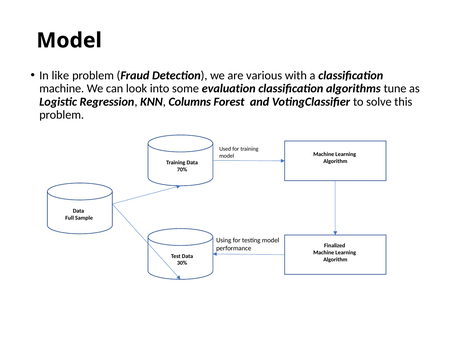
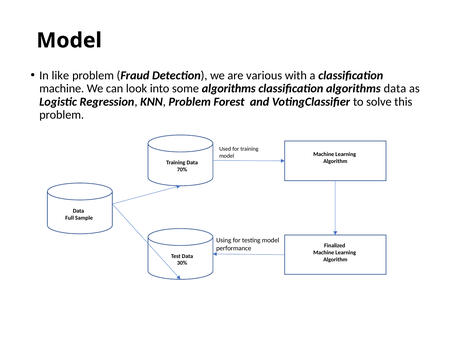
some evaluation: evaluation -> algorithms
algorithms tune: tune -> data
KNN Columns: Columns -> Problem
